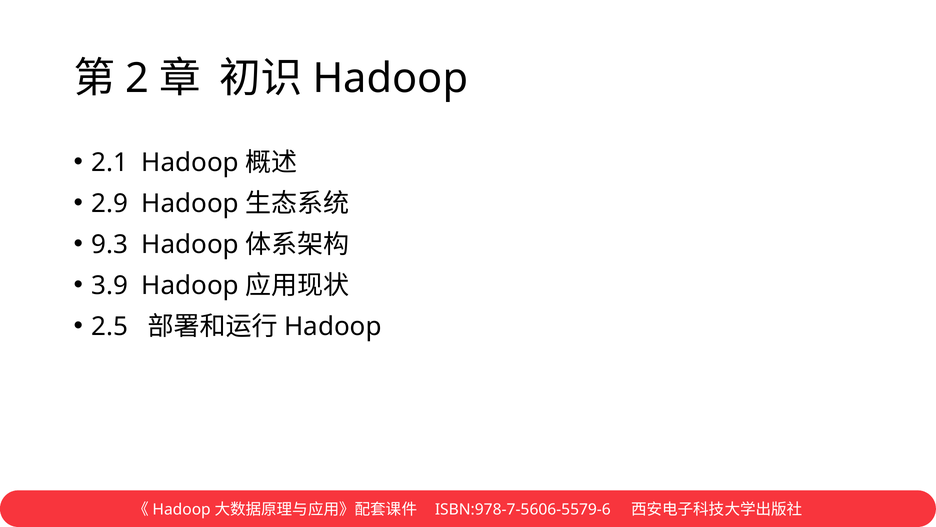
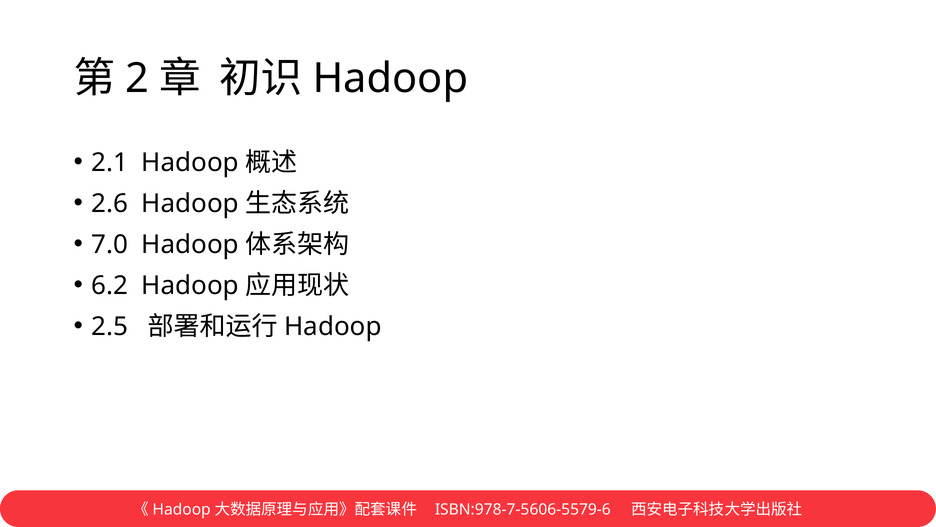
2.9: 2.9 -> 2.6
9.3: 9.3 -> 7.0
3.9: 3.9 -> 6.2
